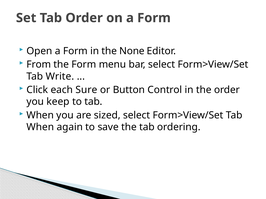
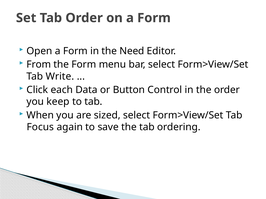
None: None -> Need
Sure: Sure -> Data
When at (40, 127): When -> Focus
